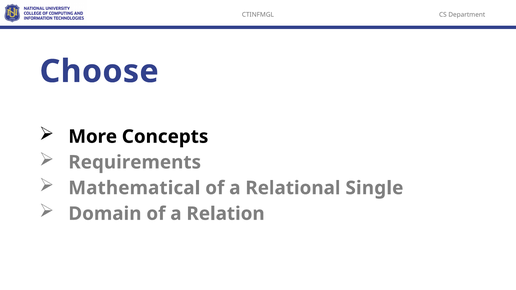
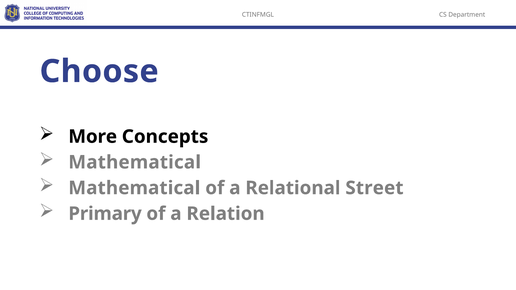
Requirements at (135, 162): Requirements -> Mathematical
Single: Single -> Street
Domain: Domain -> Primary
